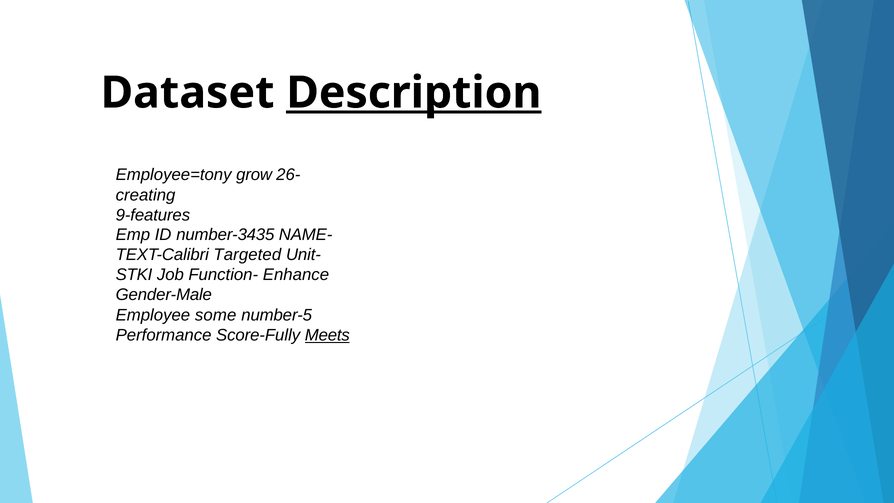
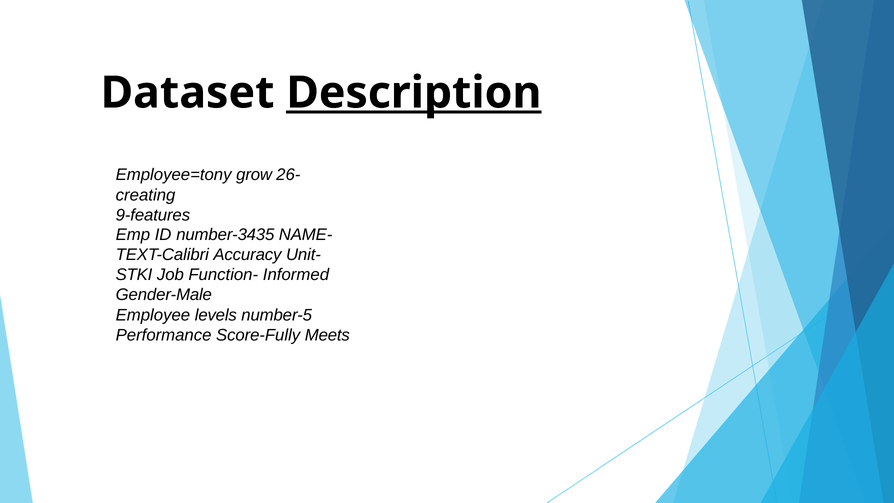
Targeted: Targeted -> Accuracy
Enhance: Enhance -> Informed
some: some -> levels
Meets underline: present -> none
